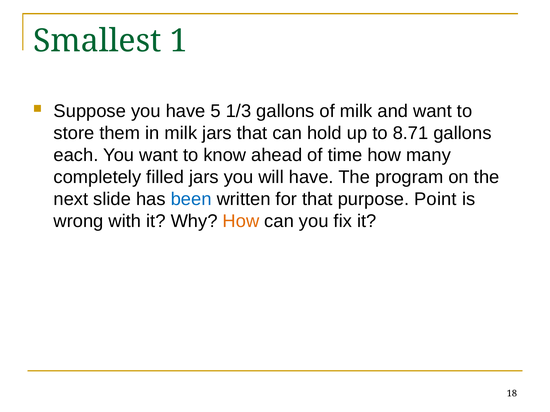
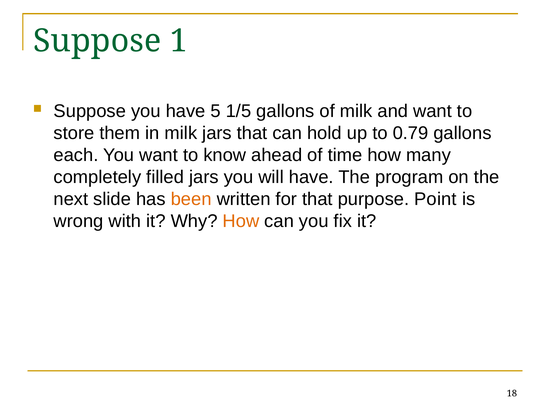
Smallest at (97, 41): Smallest -> Suppose
1/3: 1/3 -> 1/5
8.71: 8.71 -> 0.79
been colour: blue -> orange
